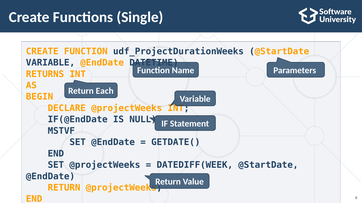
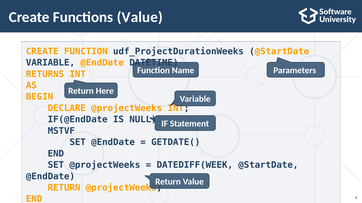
Functions Single: Single -> Value
Each: Each -> Here
